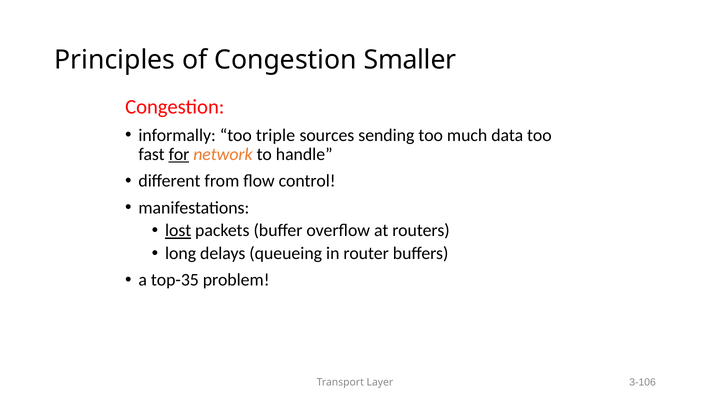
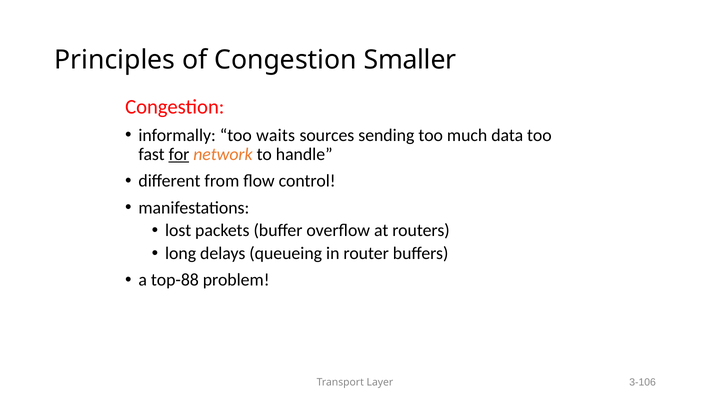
triple: triple -> waits
lost underline: present -> none
top-35: top-35 -> top-88
